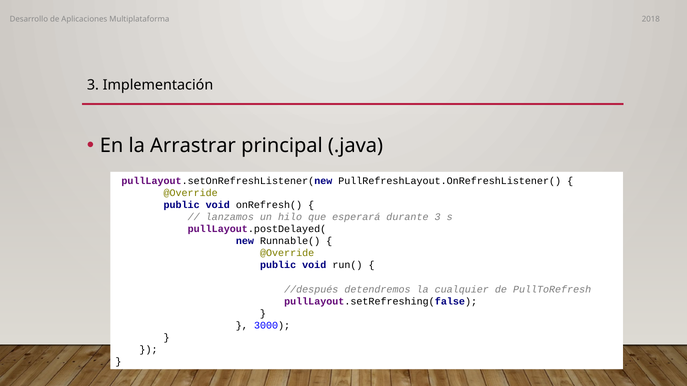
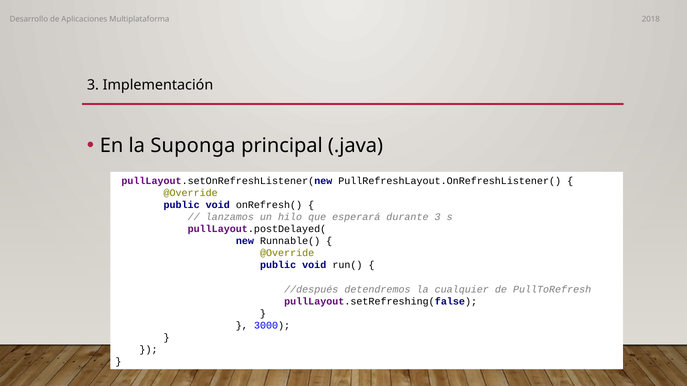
Arrastrar: Arrastrar -> Suponga
